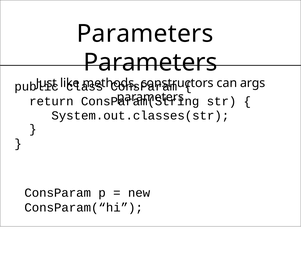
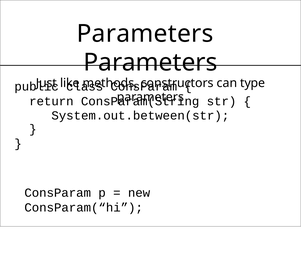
args: args -> type
System.out.classes(str: System.out.classes(str -> System.out.between(str
